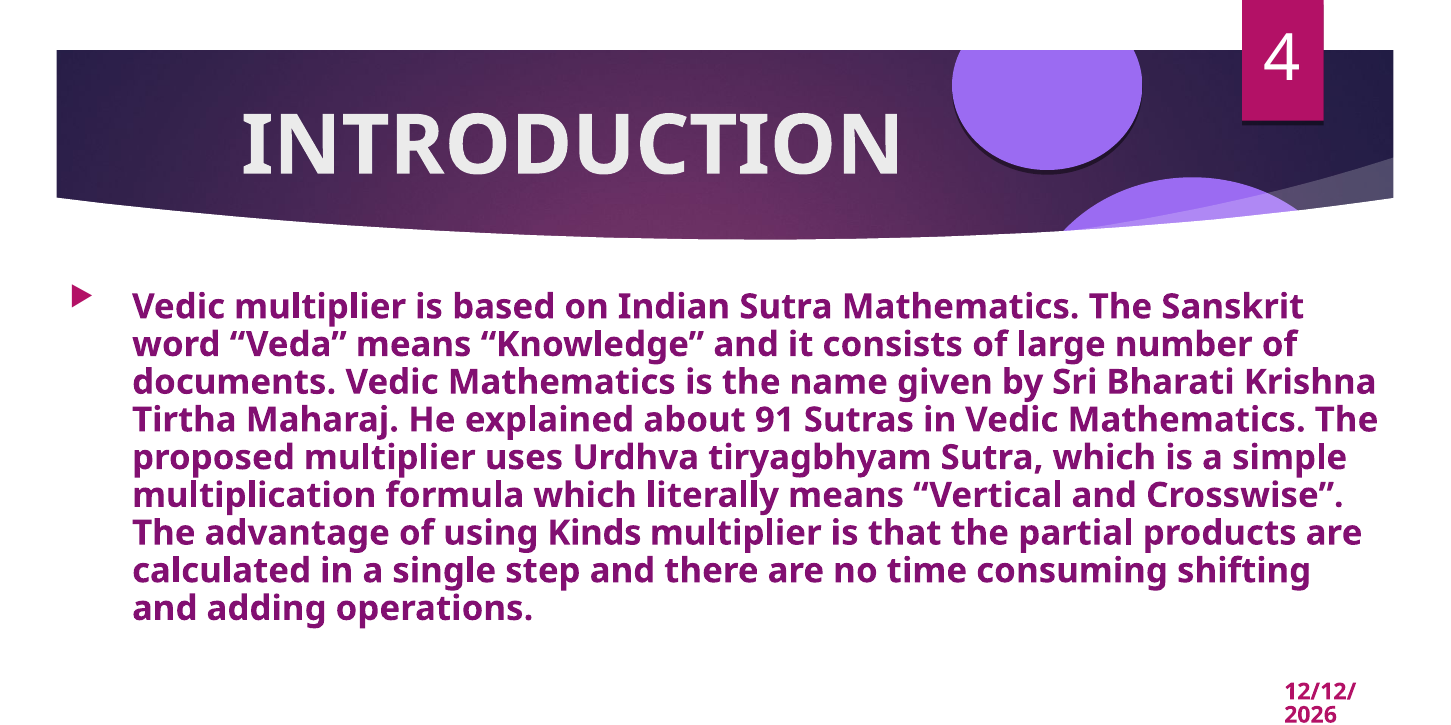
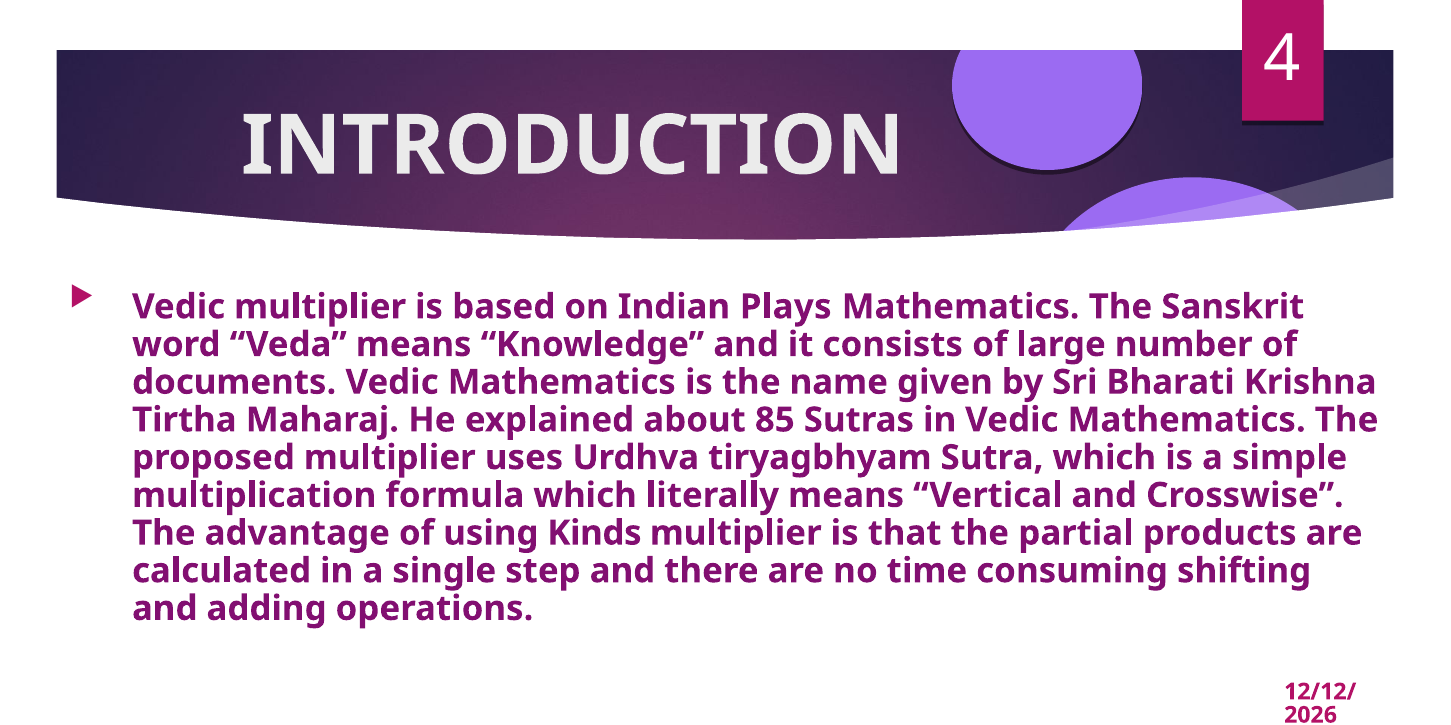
Indian Sutra: Sutra -> Plays
91: 91 -> 85
